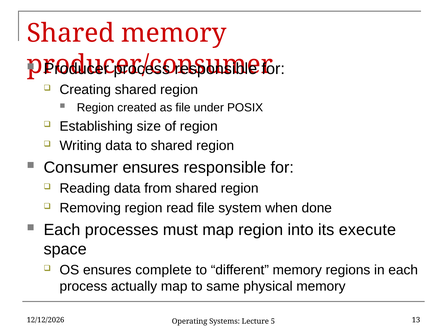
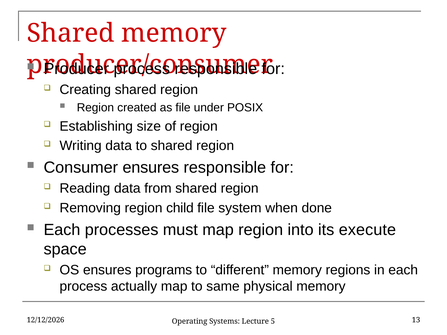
read: read -> child
complete: complete -> programs
